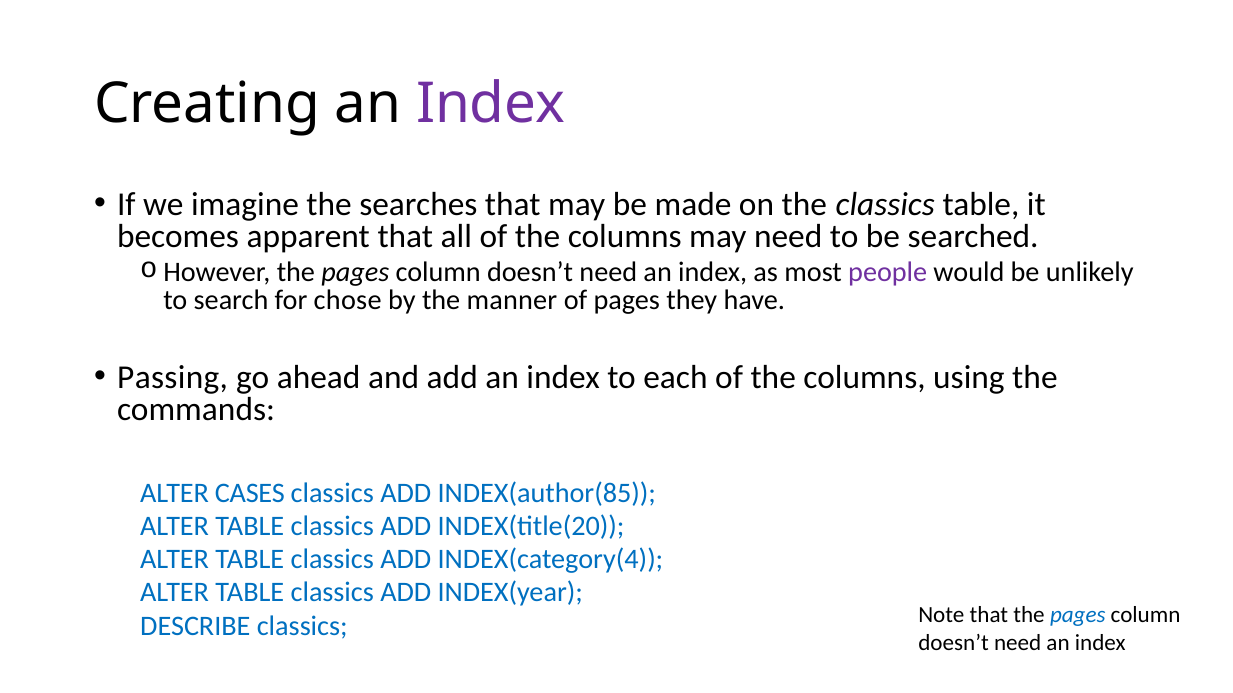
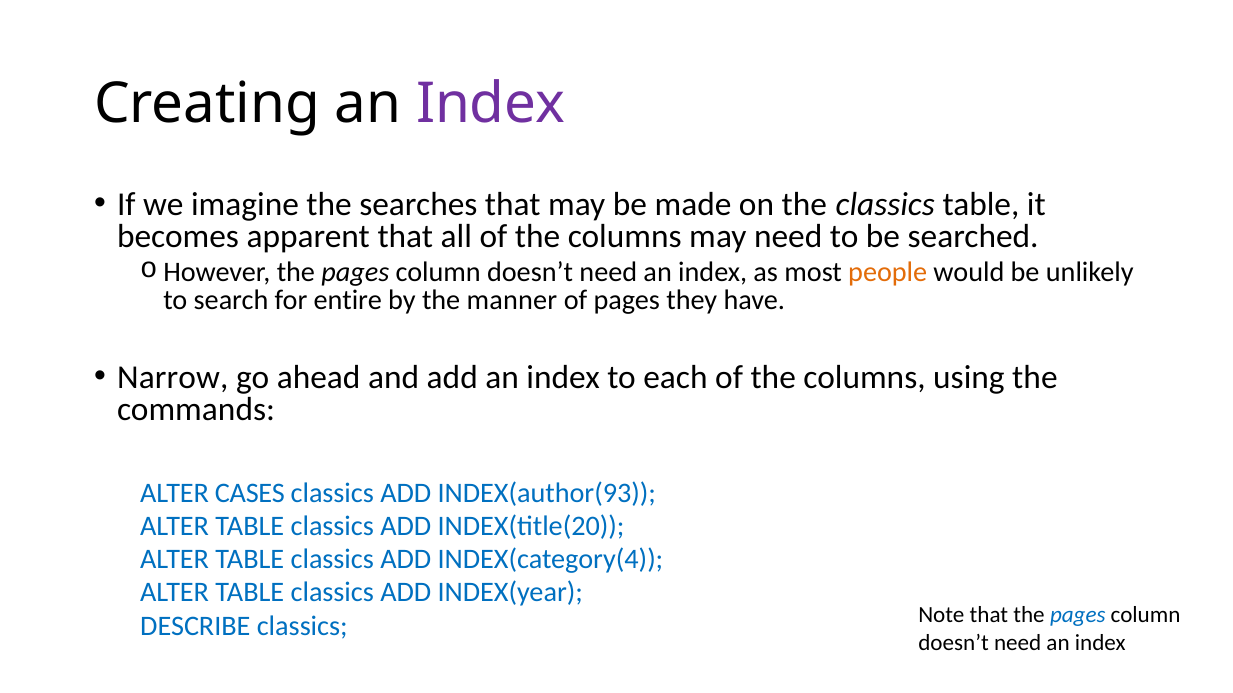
people colour: purple -> orange
chose: chose -> entire
Passing: Passing -> Narrow
INDEX(author(85: INDEX(author(85 -> INDEX(author(93
